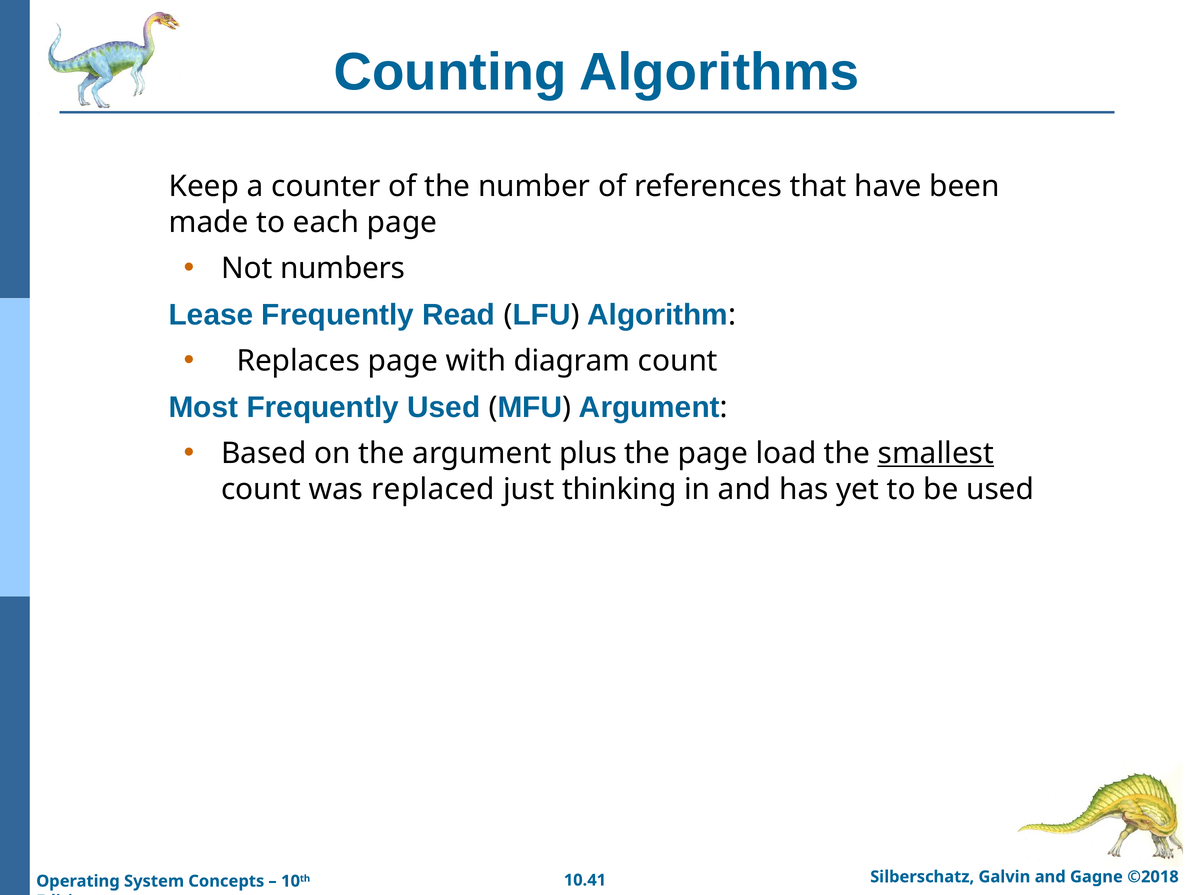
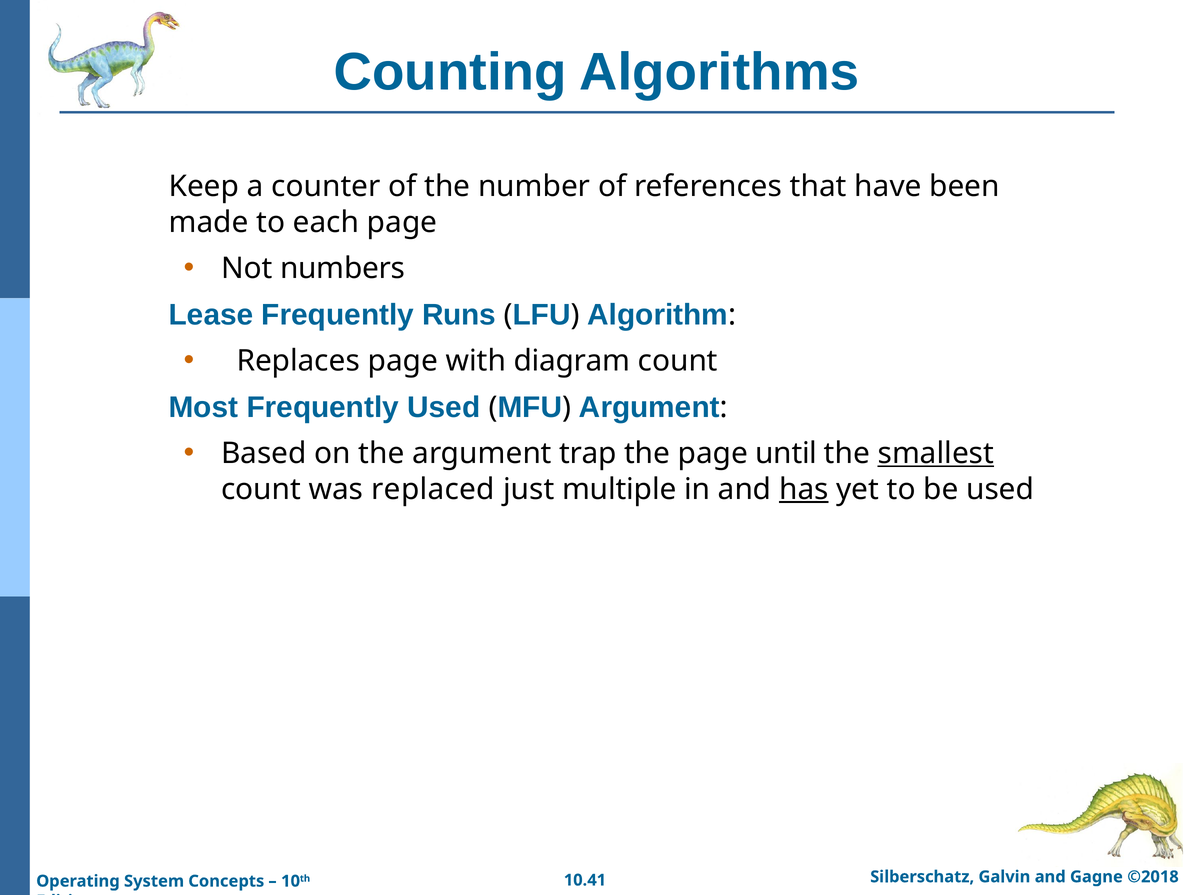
Read: Read -> Runs
plus: plus -> trap
load: load -> until
thinking: thinking -> multiple
has underline: none -> present
